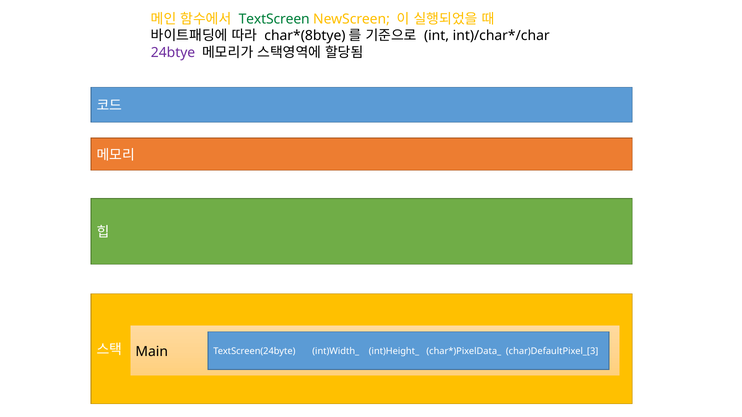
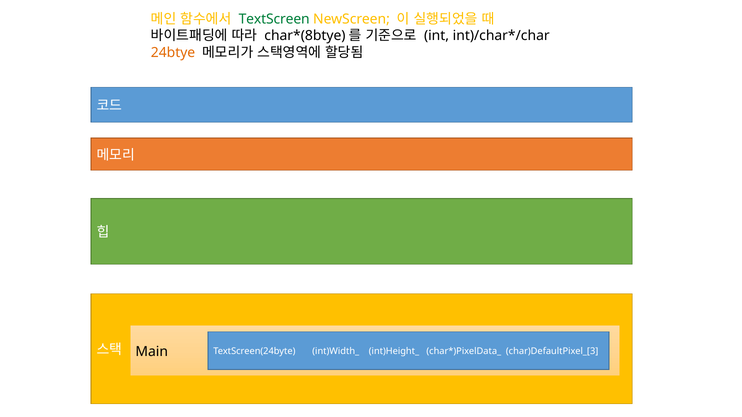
24btye colour: purple -> orange
